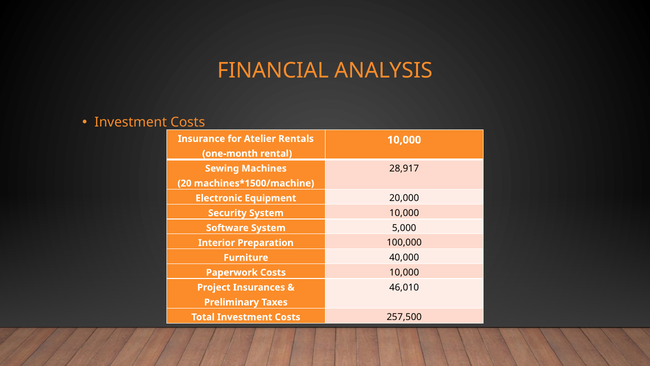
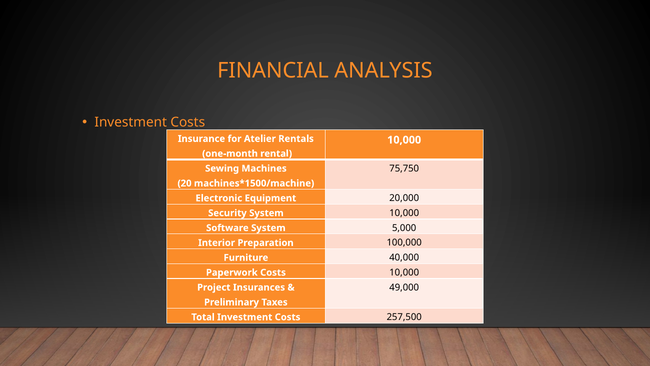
28,917: 28,917 -> 75,750
46,010: 46,010 -> 49,000
